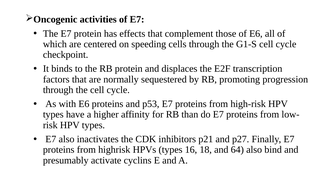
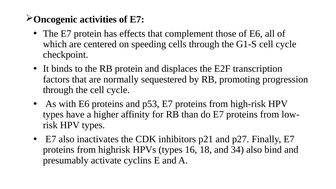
64: 64 -> 34
